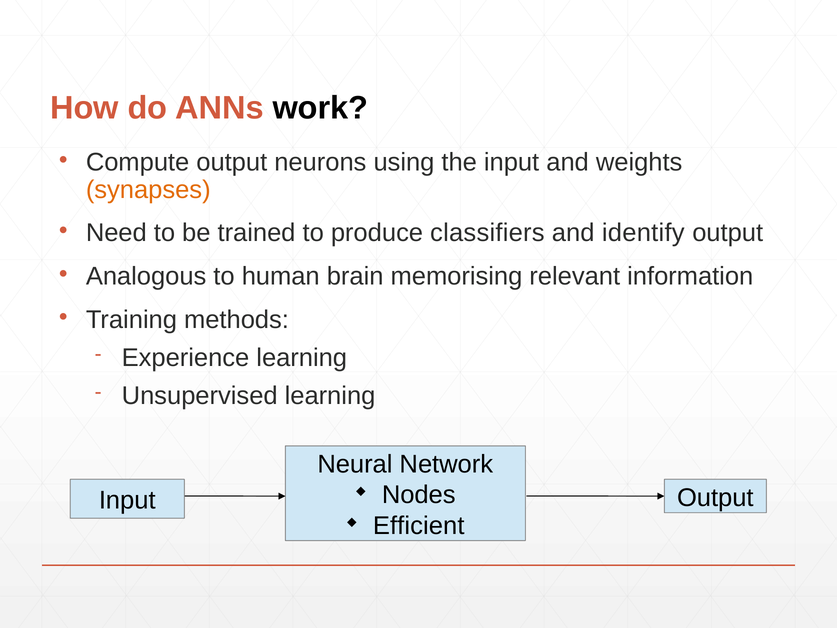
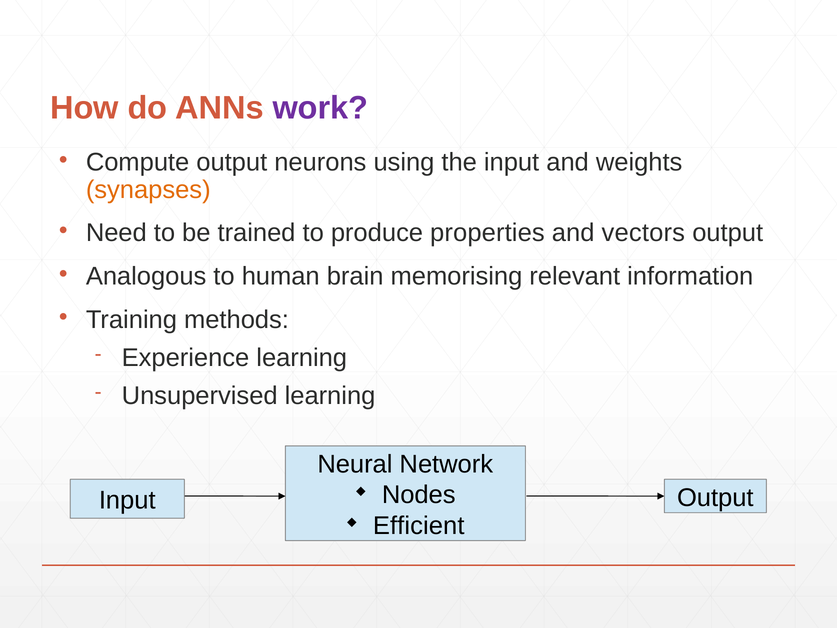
work colour: black -> purple
classifiers: classifiers -> properties
identify: identify -> vectors
